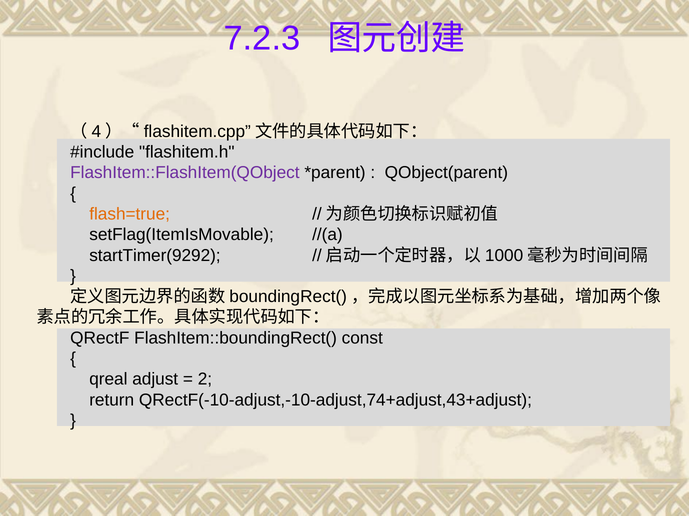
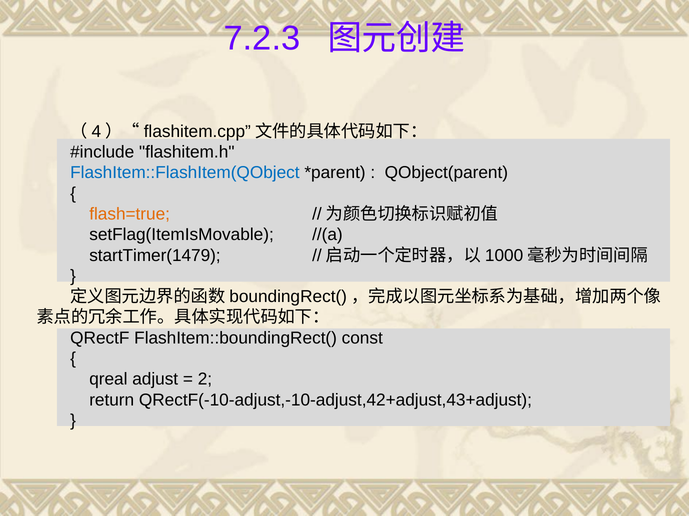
FlashItem::FlashItem(QObject colour: purple -> blue
startTimer(9292: startTimer(9292 -> startTimer(1479
QRectF(-10-adjust,-10-adjust,74+adjust,43+adjust: QRectF(-10-adjust,-10-adjust,74+adjust,43+adjust -> QRectF(-10-adjust,-10-adjust,42+adjust,43+adjust
